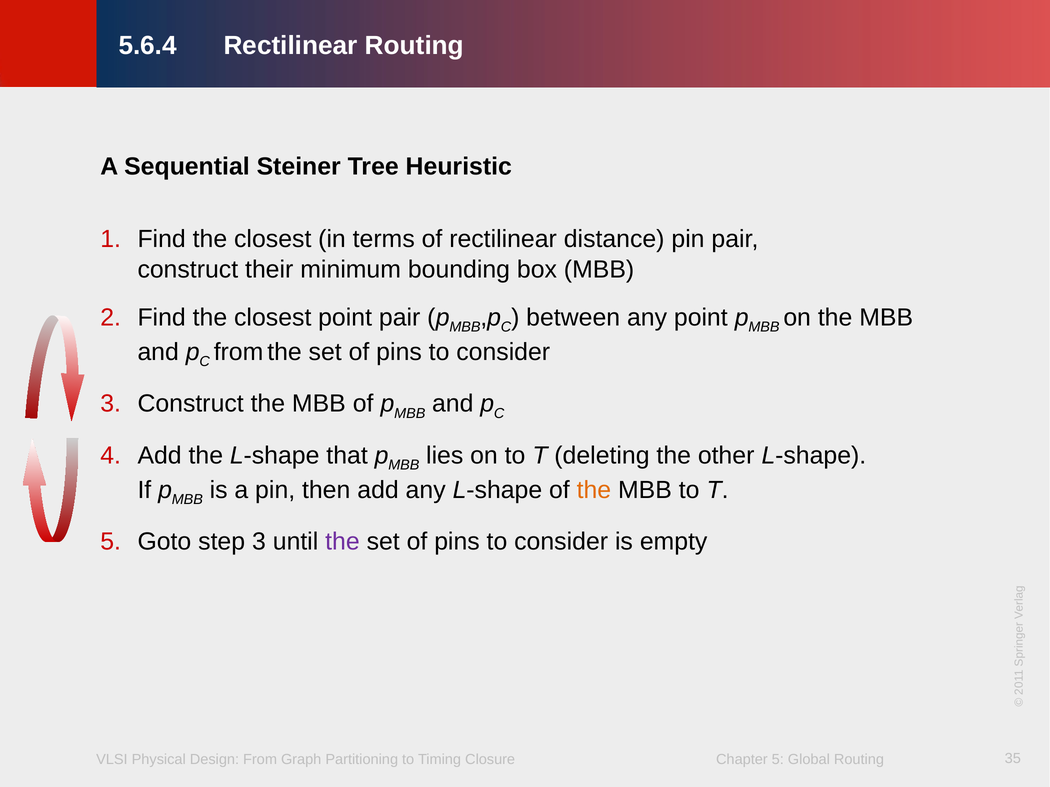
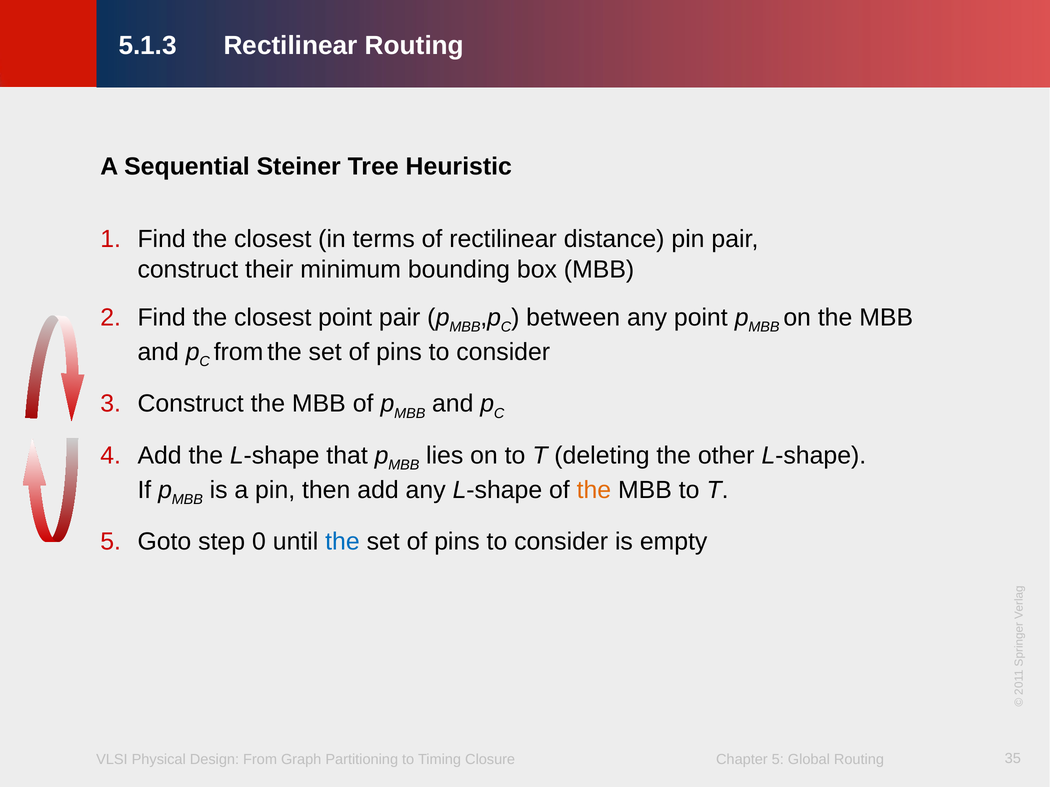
5.6.4: 5.6.4 -> 5.1.3
step 3: 3 -> 0
the at (342, 542) colour: purple -> blue
